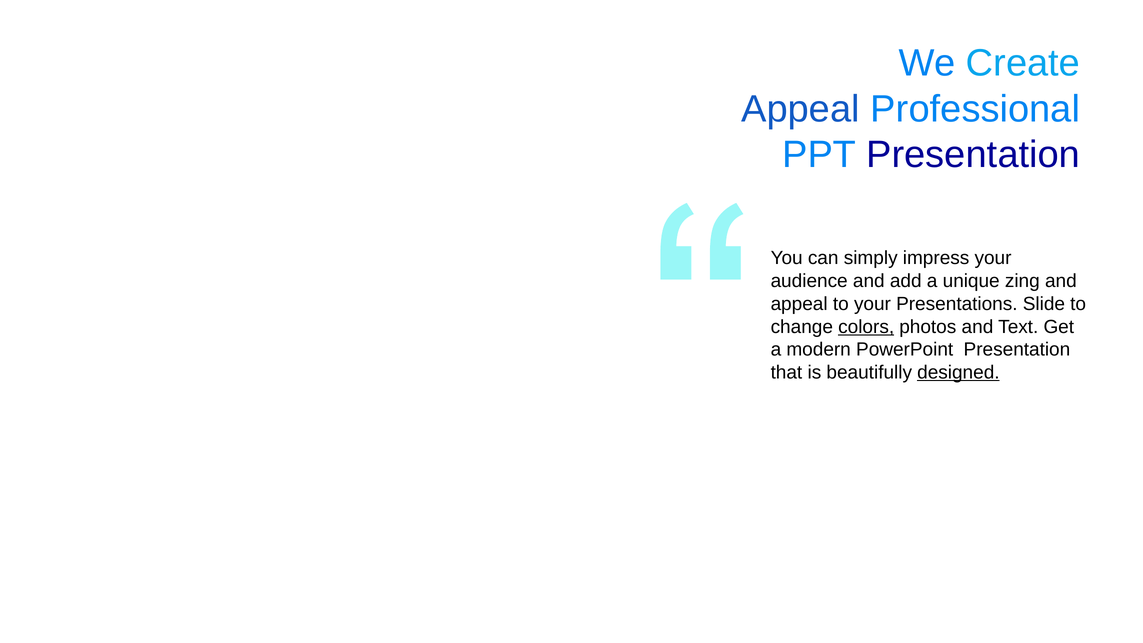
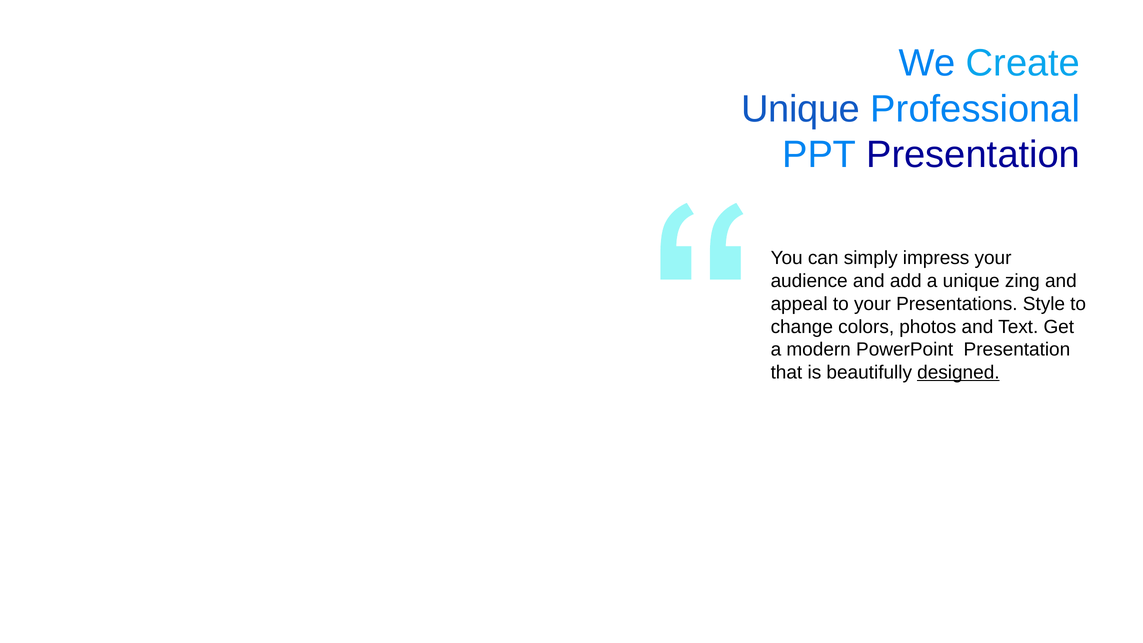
Appeal at (800, 109): Appeal -> Unique
Slide: Slide -> Style
colors underline: present -> none
